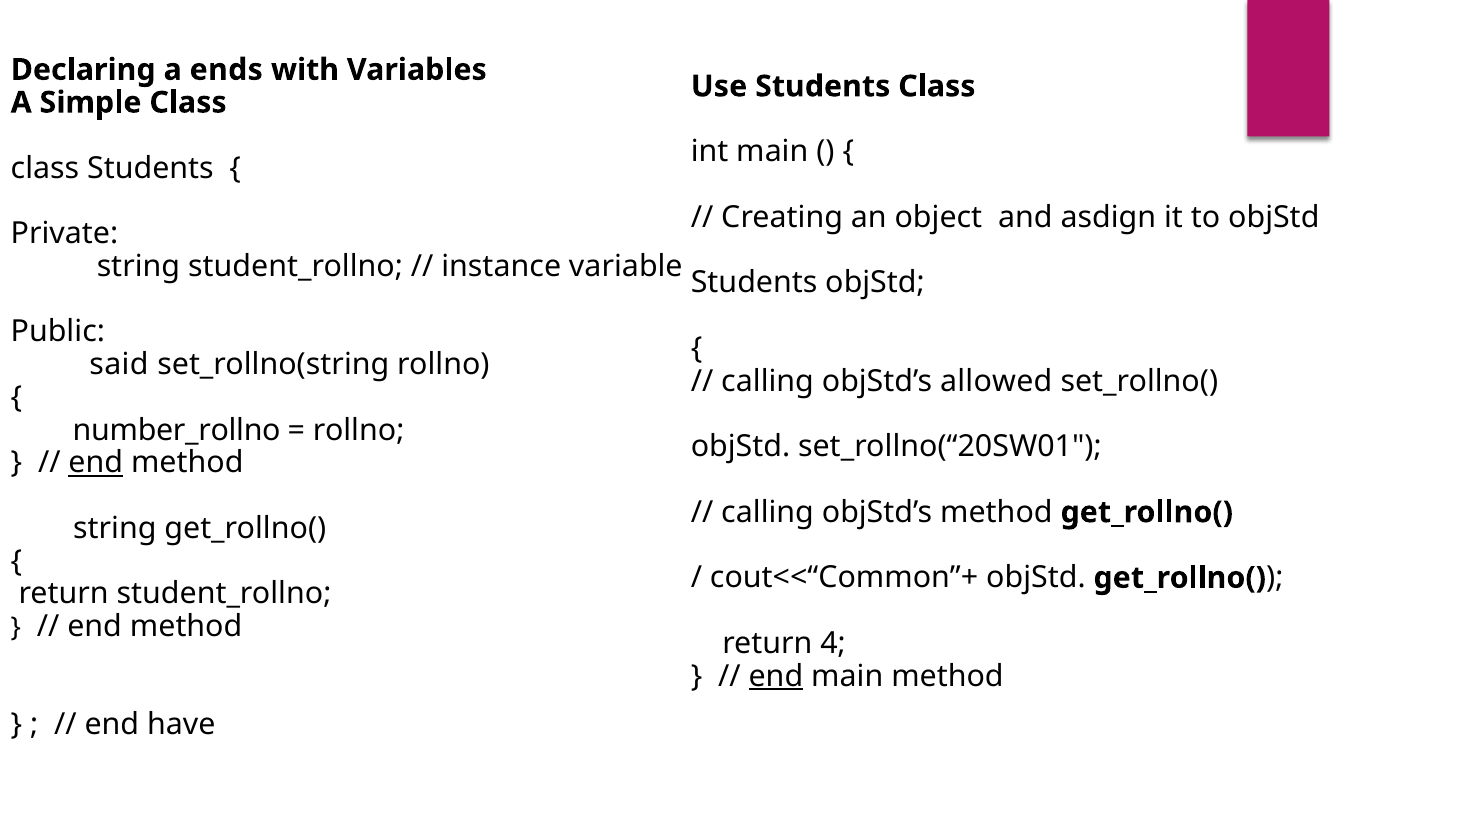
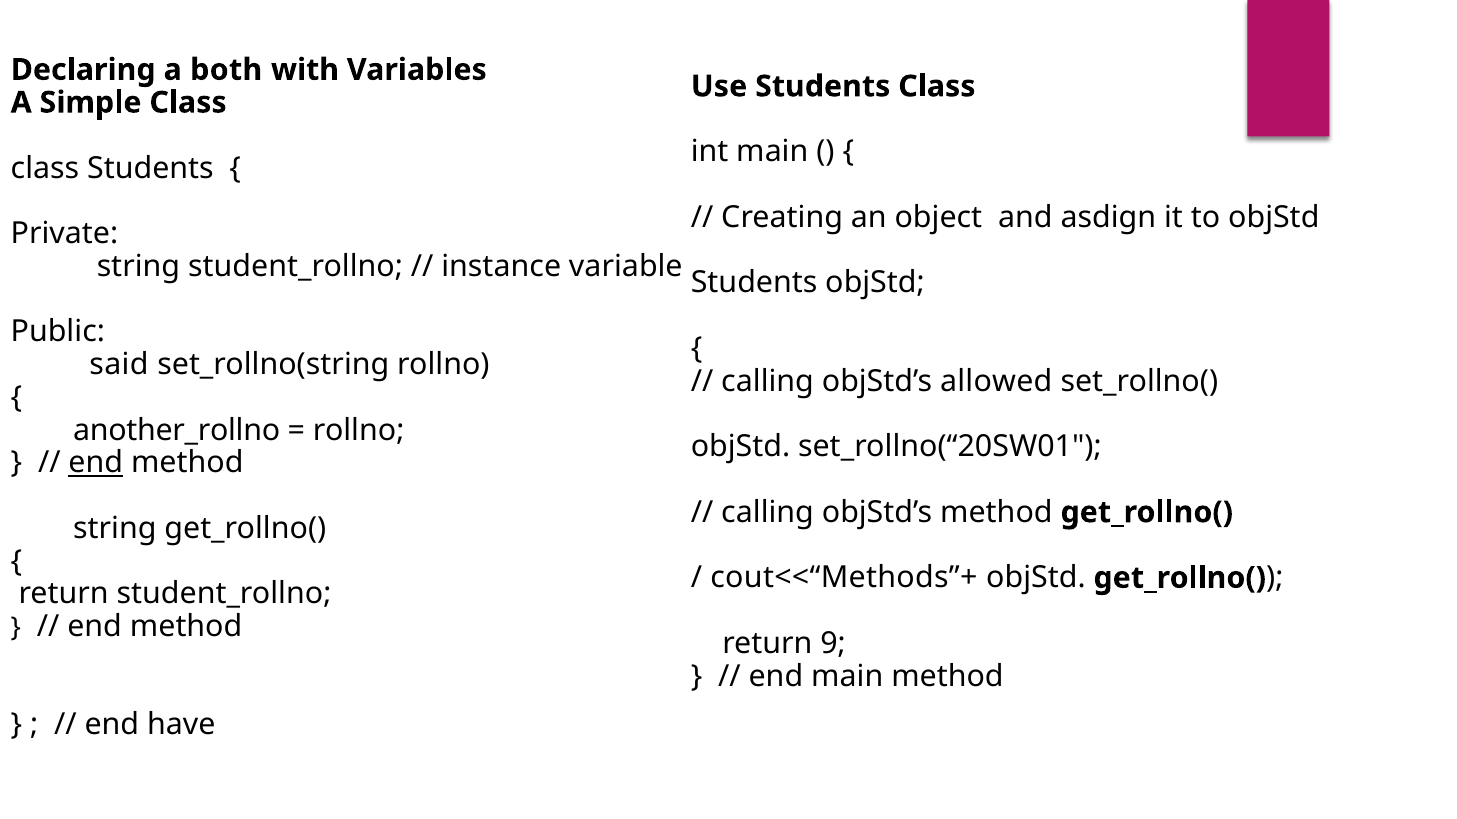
ends: ends -> both
number_rollno: number_rollno -> another_rollno
cout<<“Common”+: cout<<“Common”+ -> cout<<“Methods”+
4: 4 -> 9
end at (776, 677) underline: present -> none
